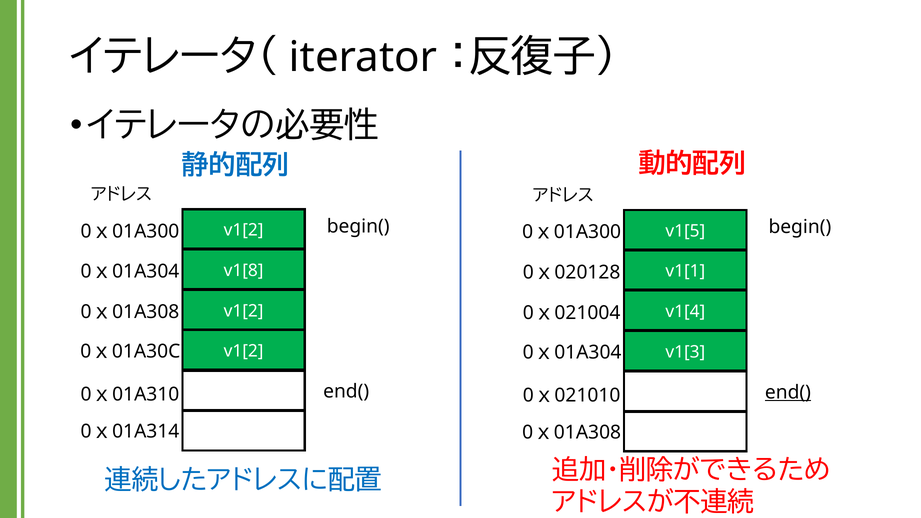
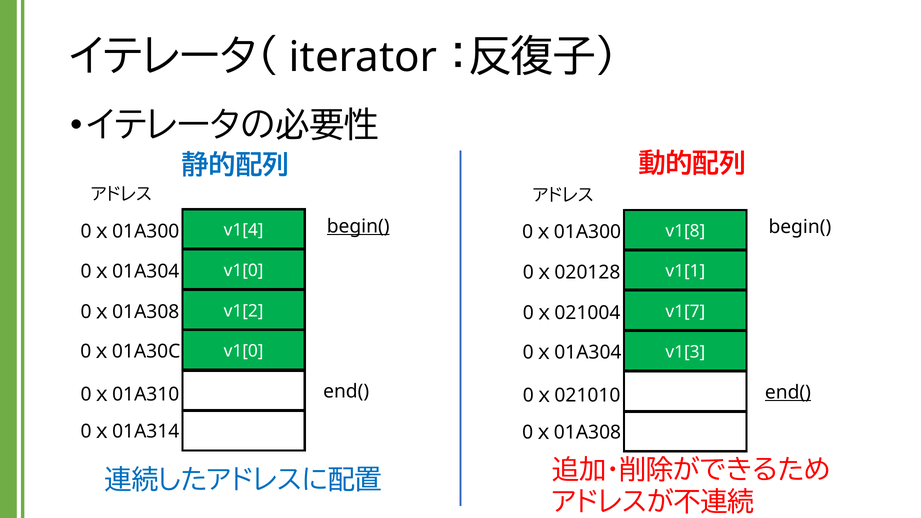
begin( at (358, 226) underline: none -> present
v1[2 at (244, 230): v1[2 -> v1[4
v1[5: v1[5 -> v1[8
v1[8 at (244, 270): v1[8 -> v1[0
v1[4: v1[4 -> v1[7
v1[2 at (244, 351): v1[2 -> v1[0
